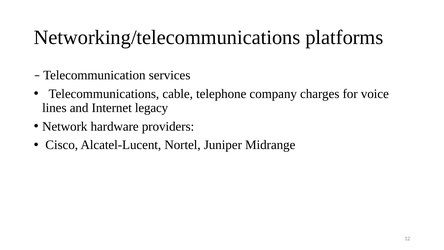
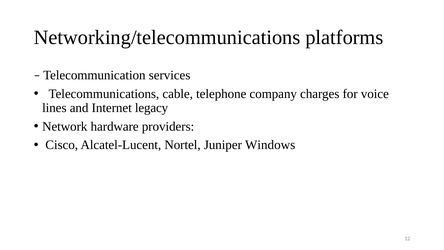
Midrange: Midrange -> Windows
